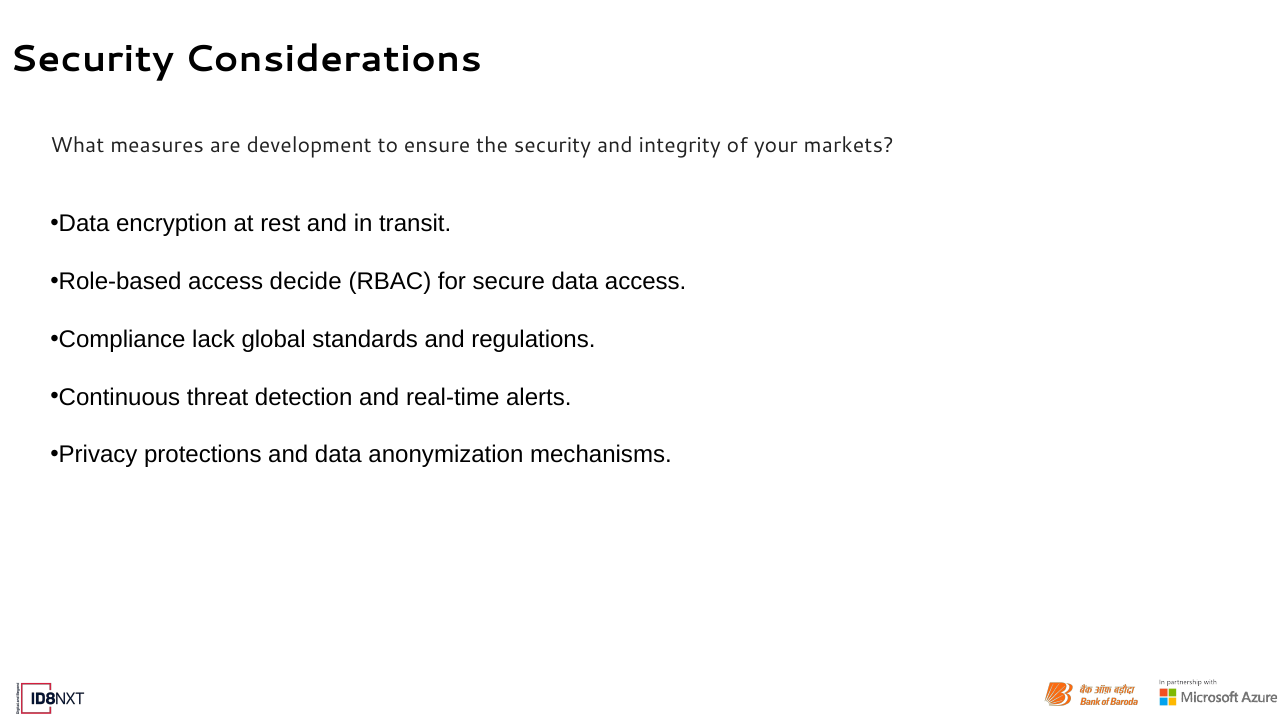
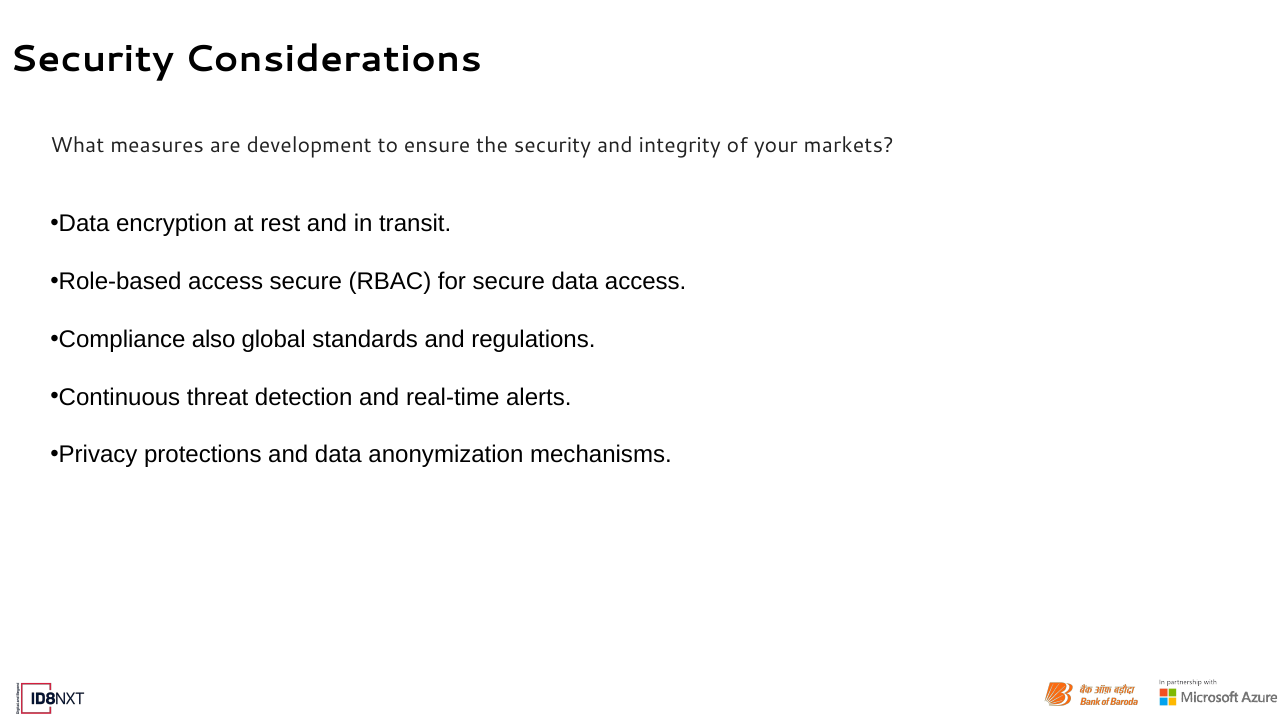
access decide: decide -> secure
lack: lack -> also
